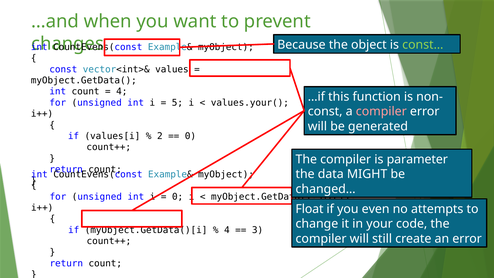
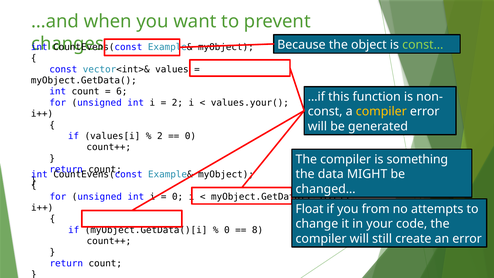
4 at (122, 92): 4 -> 6
5 at (177, 103): 5 -> 2
compiler at (381, 111) colour: pink -> yellow
parameter: parameter -> something
even: even -> from
4 at (227, 230): 4 -> 0
3: 3 -> 8
